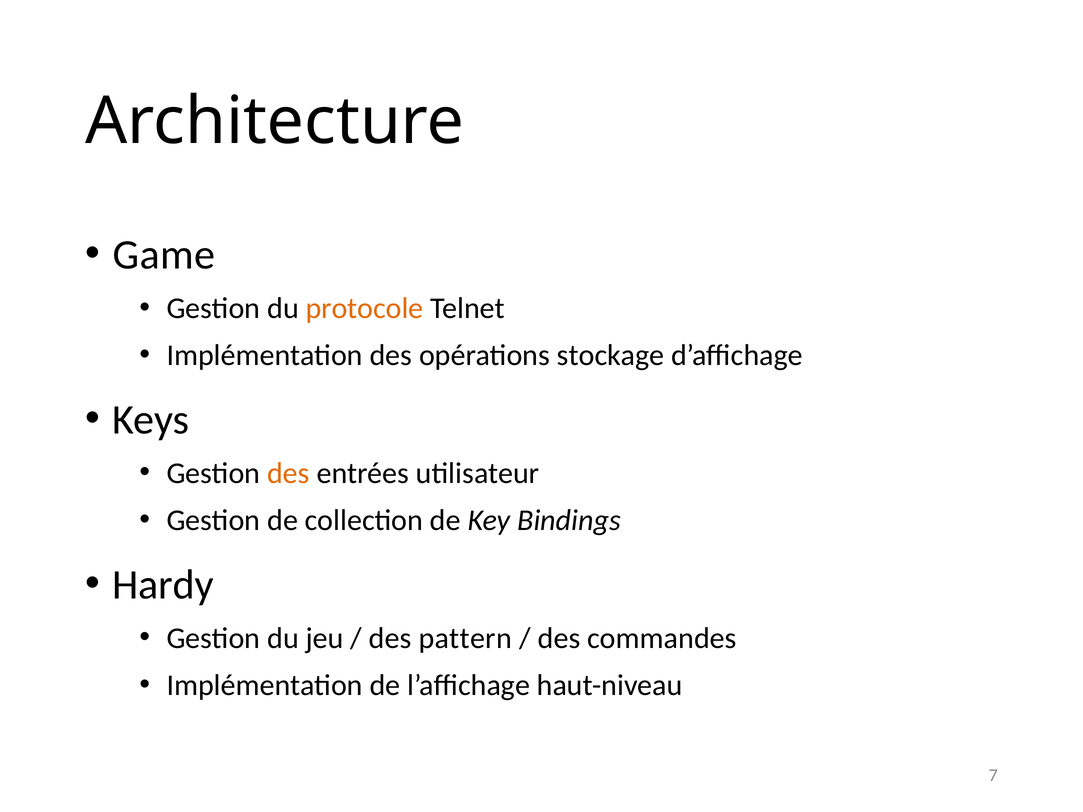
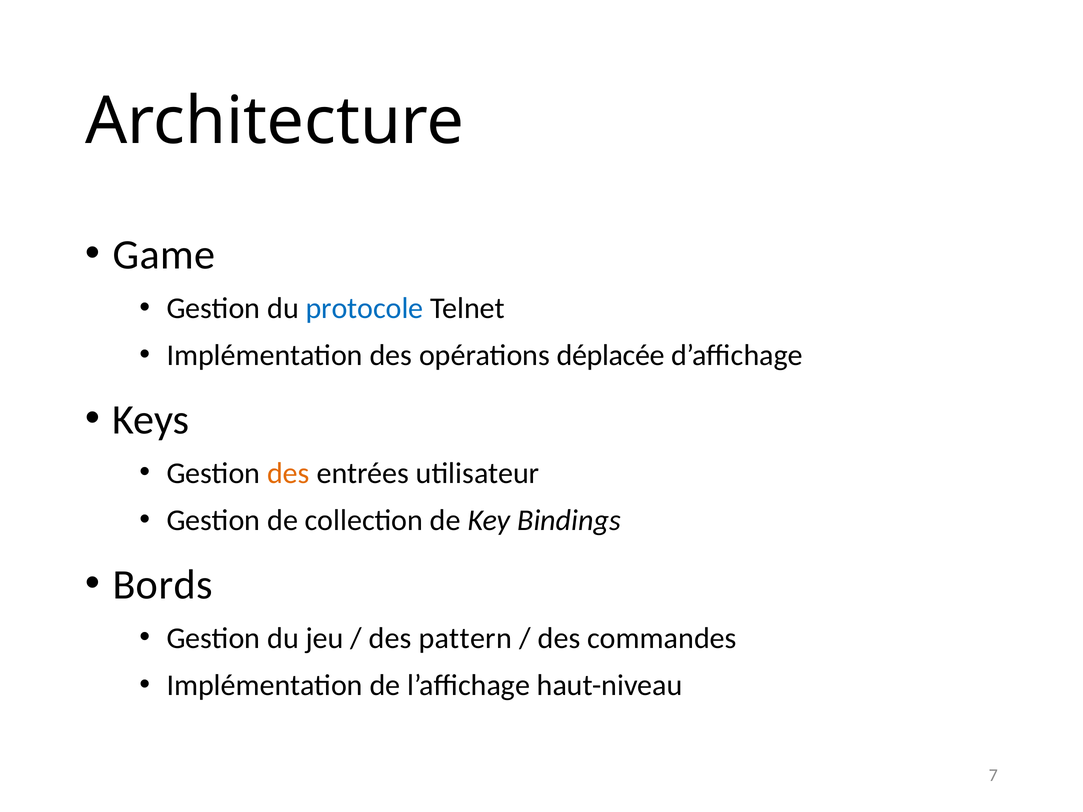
protocole colour: orange -> blue
stockage: stockage -> déplacée
Hardy: Hardy -> Bords
